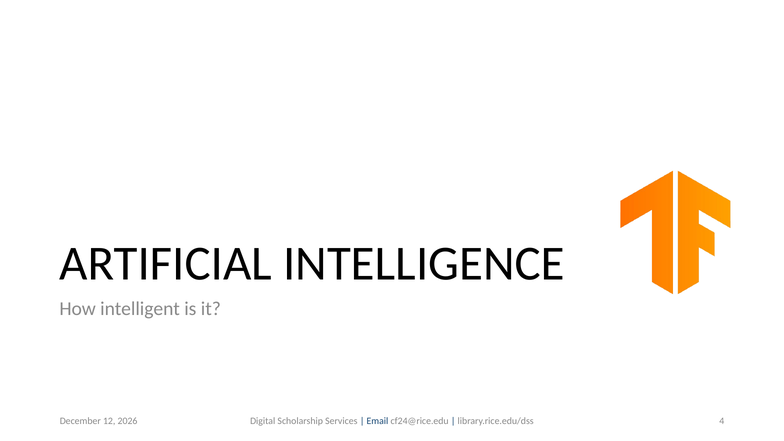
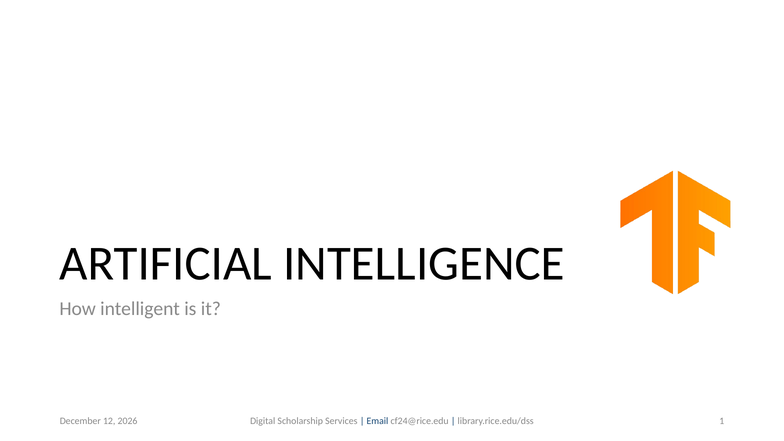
4: 4 -> 1
